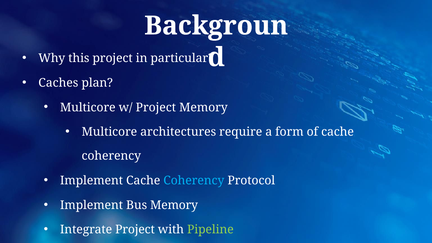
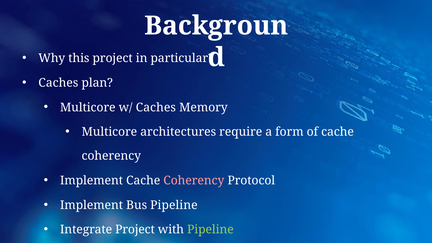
w/ Project: Project -> Caches
Coherency at (194, 181) colour: light blue -> pink
Bus Memory: Memory -> Pipeline
